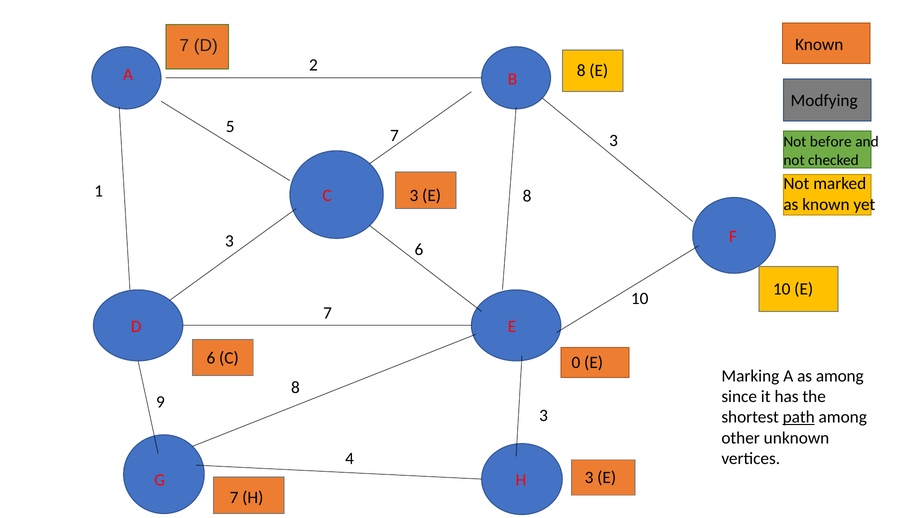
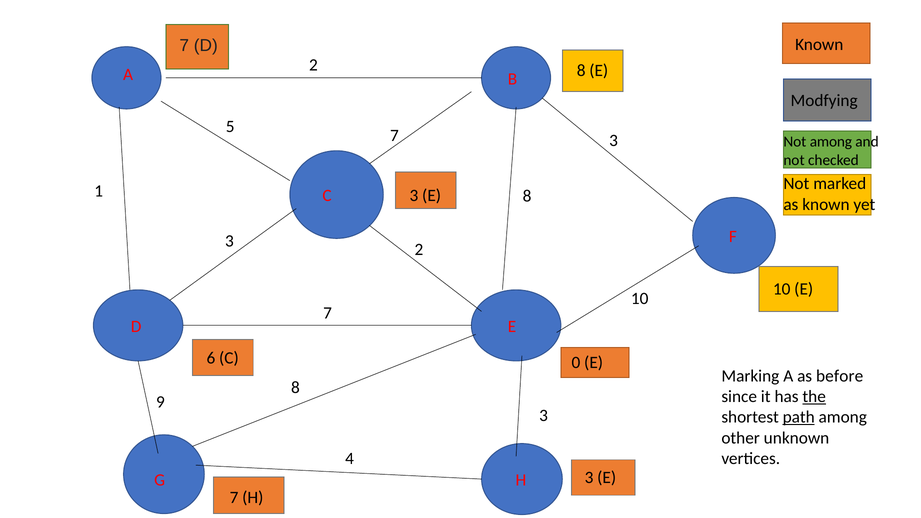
Not before: before -> among
3 6: 6 -> 2
as among: among -> before
the underline: none -> present
